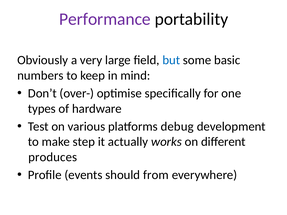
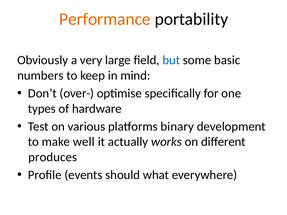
Performance colour: purple -> orange
debug: debug -> binary
step: step -> well
from: from -> what
